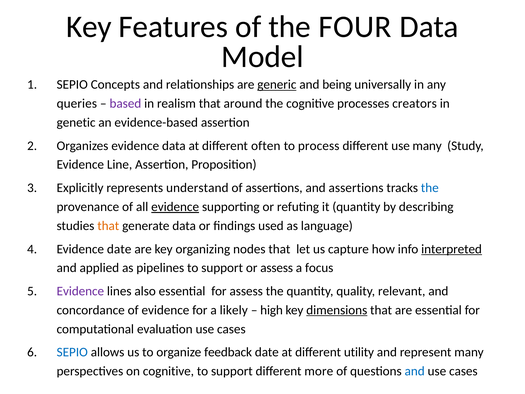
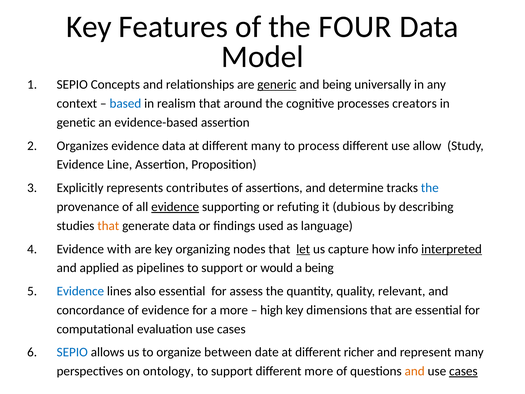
queries: queries -> context
based colour: purple -> blue
different often: often -> many
use many: many -> allow
understand: understand -> contributes
and assertions: assertions -> determine
it quantity: quantity -> dubious
Evidence date: date -> with
let underline: none -> present
or assess: assess -> would
a focus: focus -> being
Evidence at (80, 291) colour: purple -> blue
a likely: likely -> more
dimensions underline: present -> none
feedback: feedback -> between
utility: utility -> richer
on cognitive: cognitive -> ontology
and at (415, 371) colour: blue -> orange
cases at (463, 371) underline: none -> present
